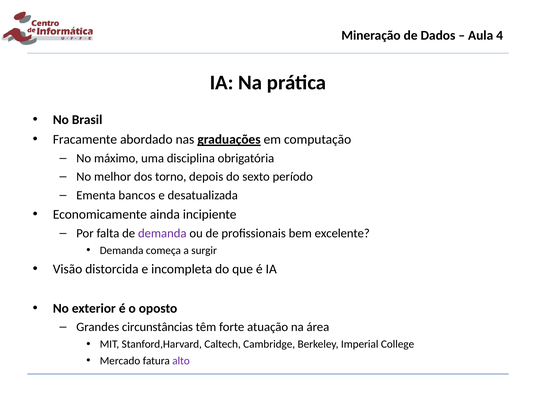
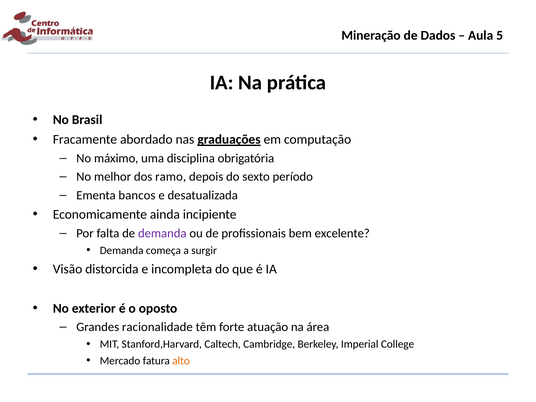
4: 4 -> 5
torno: torno -> ramo
circunstâncias: circunstâncias -> racionalidade
alto colour: purple -> orange
